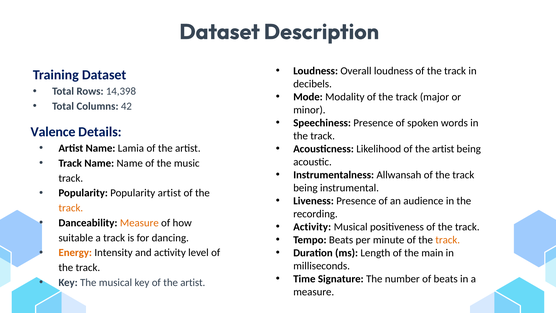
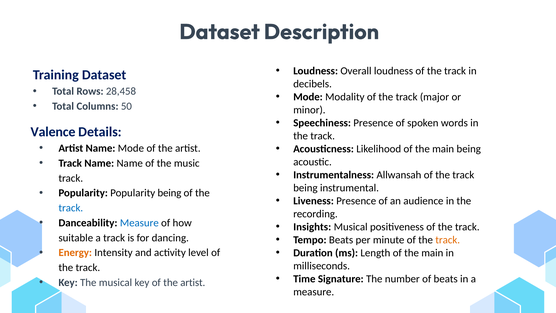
14,398: 14,398 -> 28,458
42: 42 -> 50
Name Lamia: Lamia -> Mode
Likelihood of the artist: artist -> main
Popularity artist: artist -> being
track at (71, 208) colour: orange -> blue
Measure at (139, 223) colour: orange -> blue
Activity at (312, 227): Activity -> Insights
